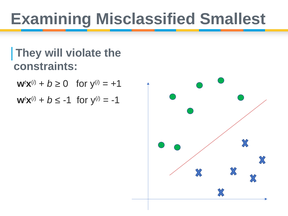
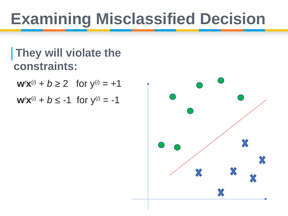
Smallest: Smallest -> Decision
0: 0 -> 2
